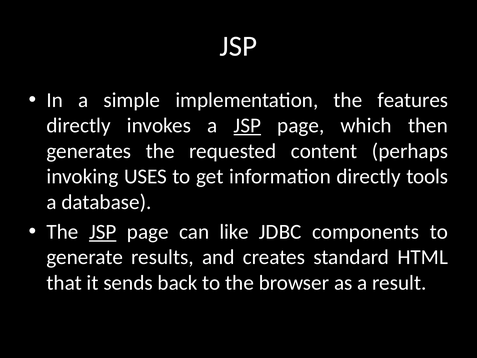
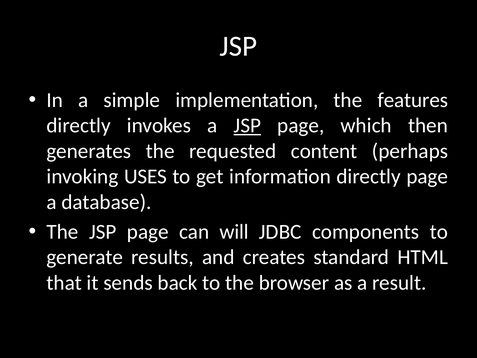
directly tools: tools -> page
JSP at (103, 232) underline: present -> none
like: like -> will
